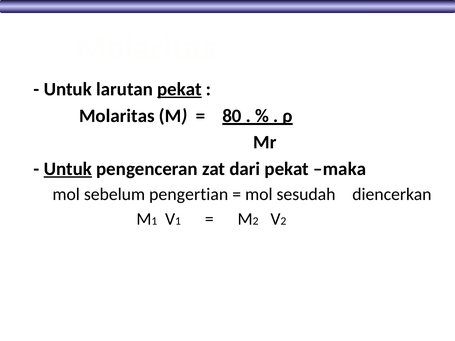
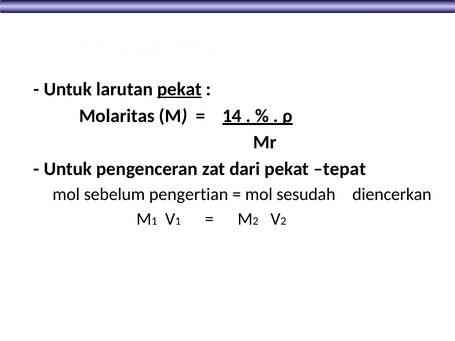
80: 80 -> 14
Untuk at (68, 169) underline: present -> none
maka: maka -> tepat
